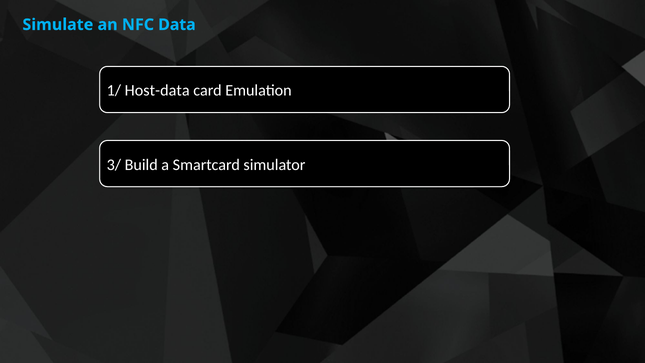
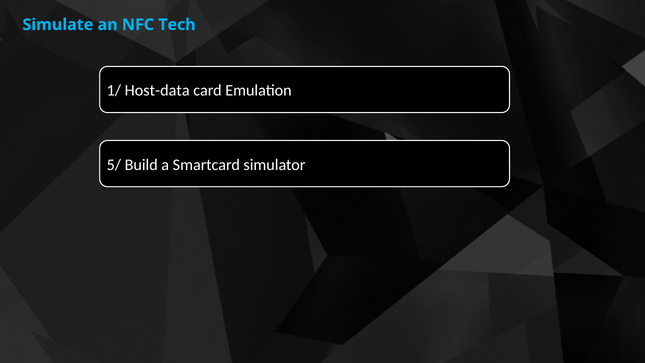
Data: Data -> Tech
3/: 3/ -> 5/
